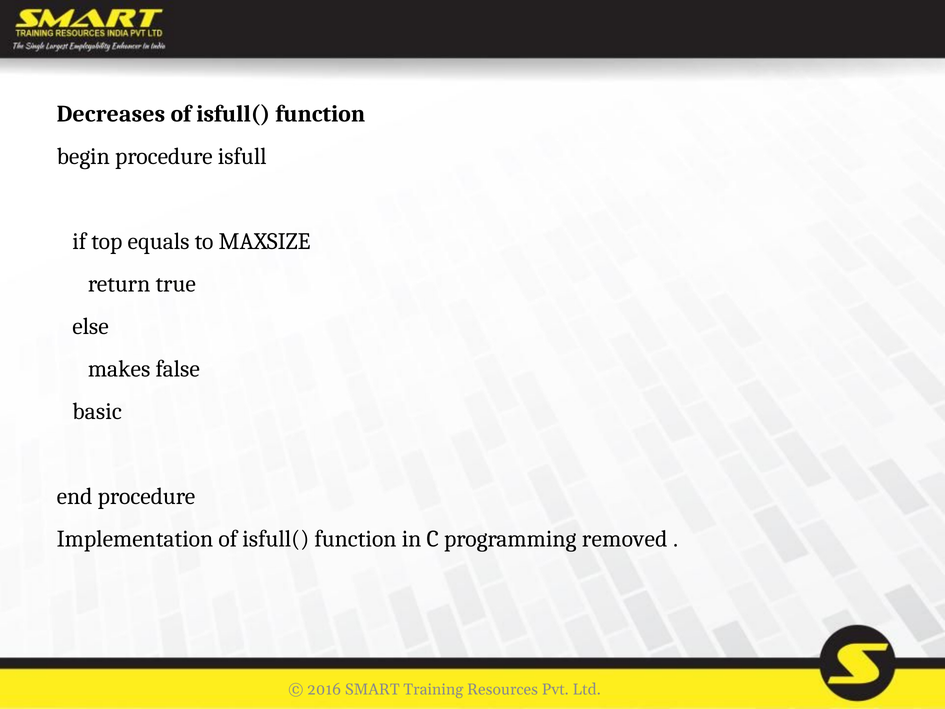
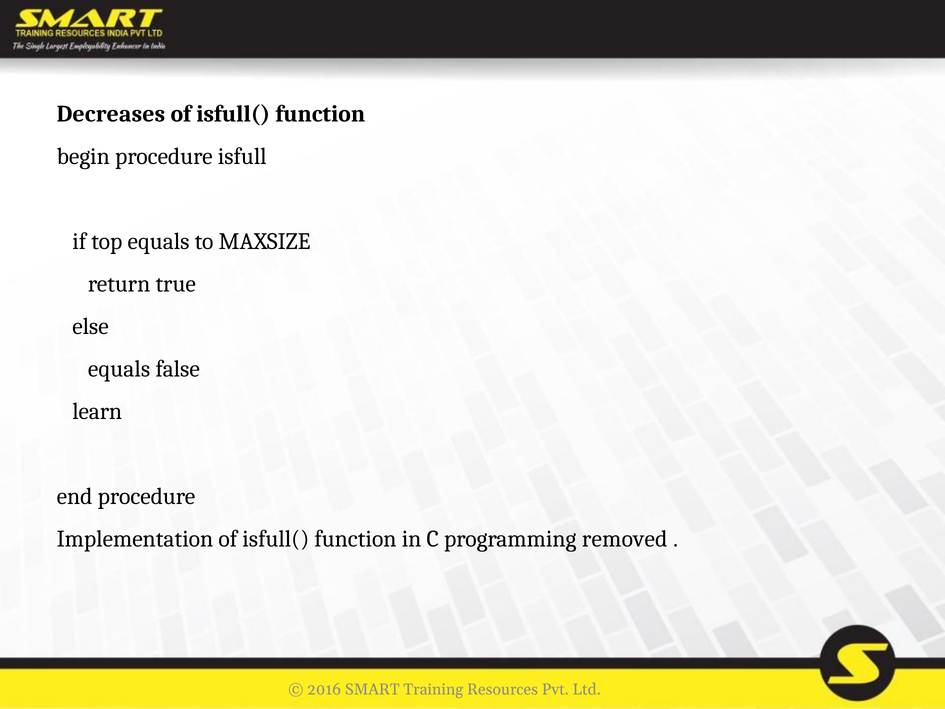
makes at (119, 369): makes -> equals
basic: basic -> learn
